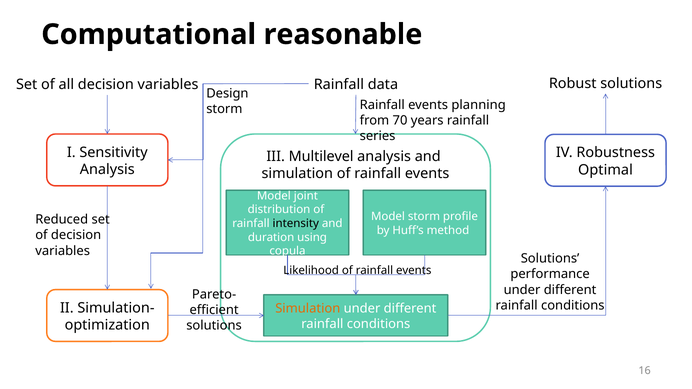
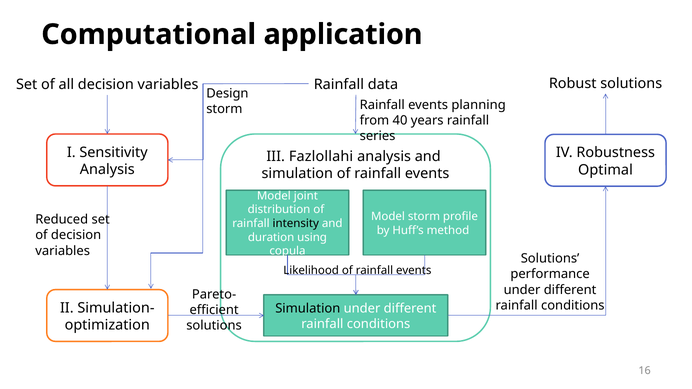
reasonable: reasonable -> application
70: 70 -> 40
Multilevel: Multilevel -> Fazlollahi
Simulation at (308, 309) colour: orange -> black
